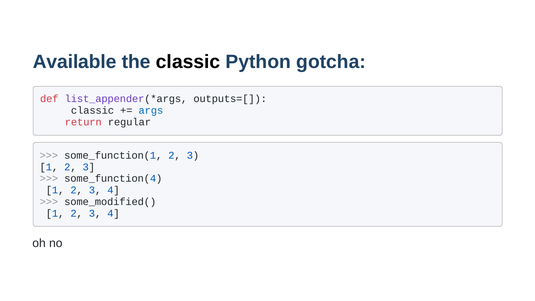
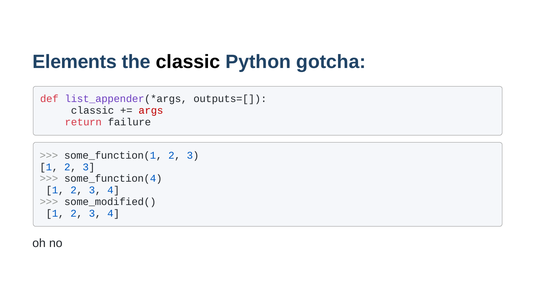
Available: Available -> Elements
args colour: blue -> red
regular: regular -> failure
